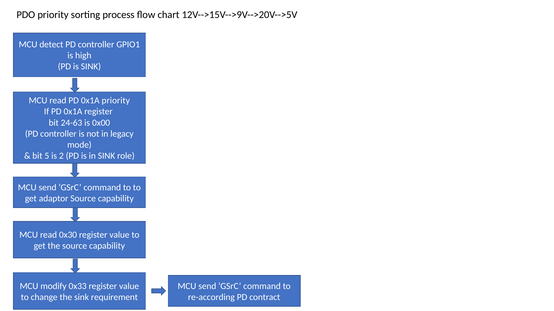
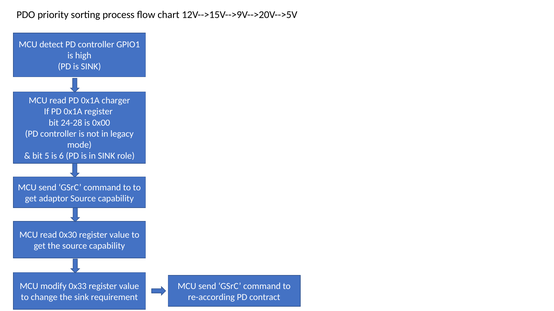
0x1A priority: priority -> charger
24-63: 24-63 -> 24-28
2: 2 -> 6
